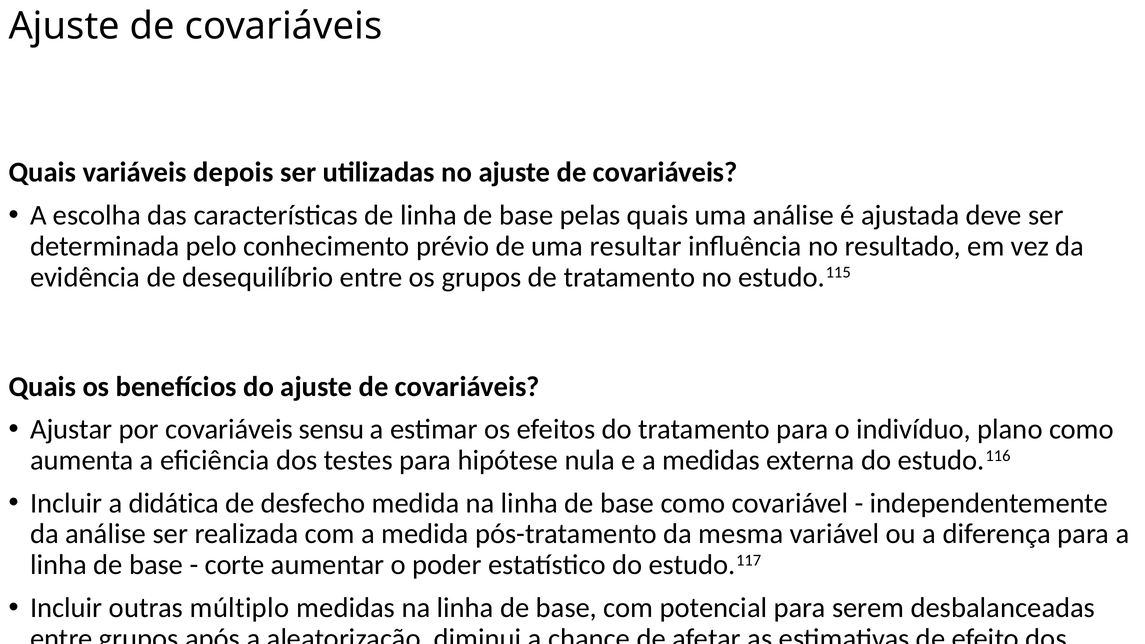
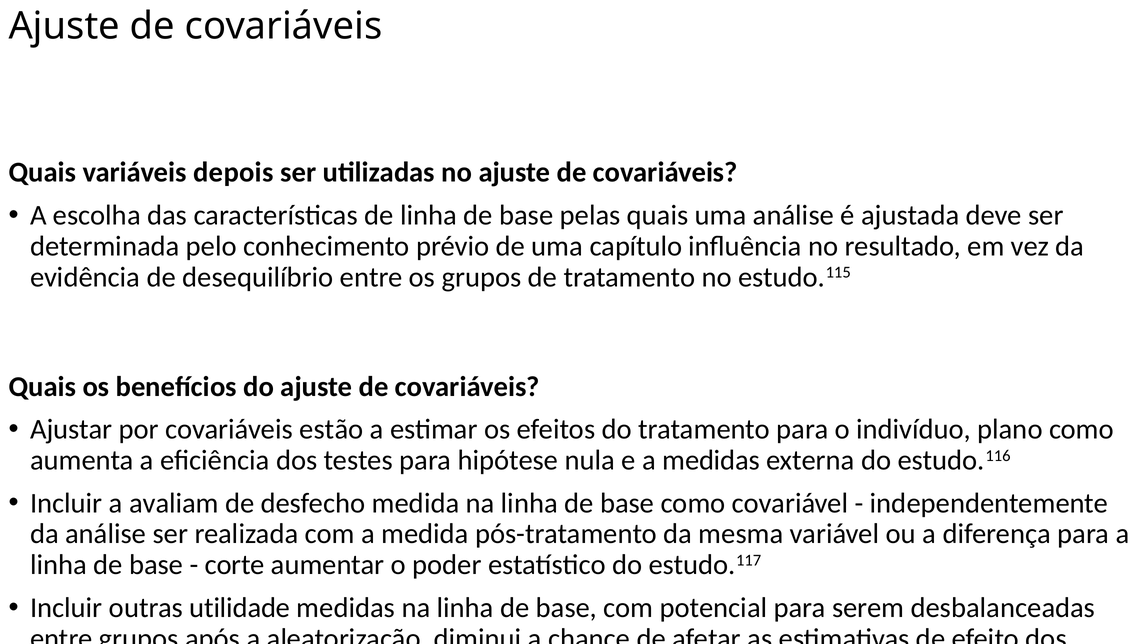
resultar: resultar -> capítulo
sensu: sensu -> estão
didática: didática -> avaliam
múltiplo: múltiplo -> utilidade
